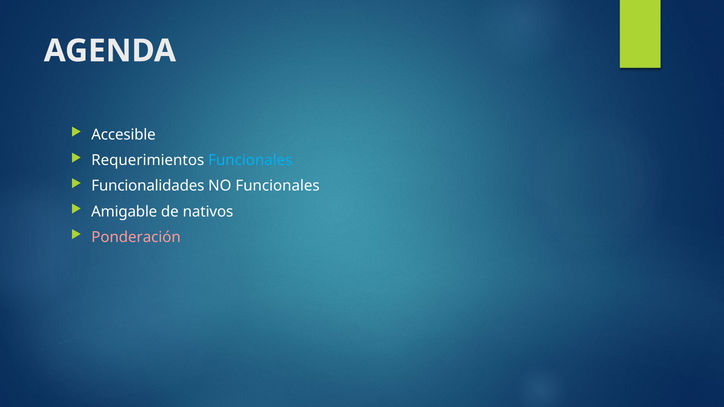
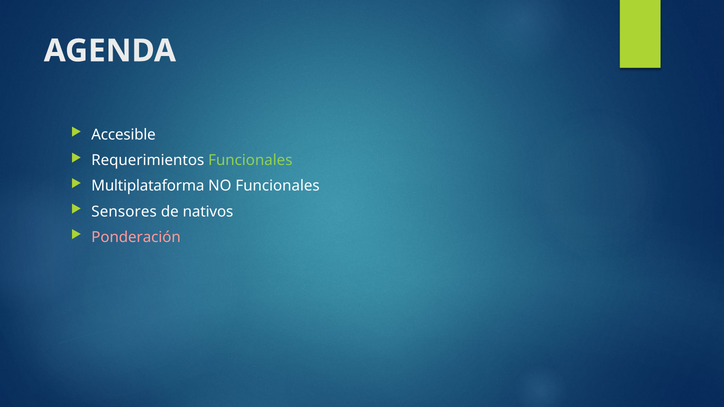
Funcionales at (250, 160) colour: light blue -> light green
Funcionalidades: Funcionalidades -> Multiplataforma
Amigable: Amigable -> Sensores
